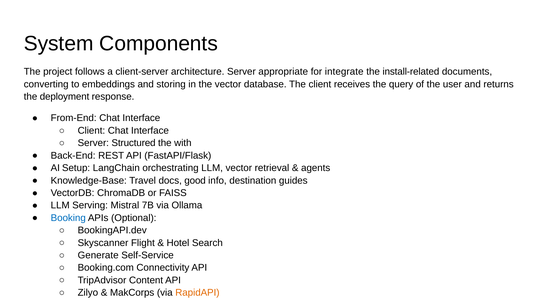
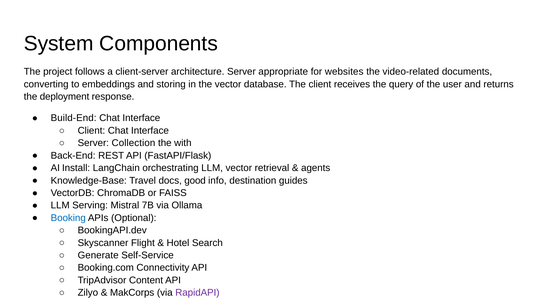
integrate: integrate -> websites
install-related: install-related -> video-related
From-End: From-End -> Build-End
Structured: Structured -> Collection
Setup: Setup -> Install
RapidAPI colour: orange -> purple
